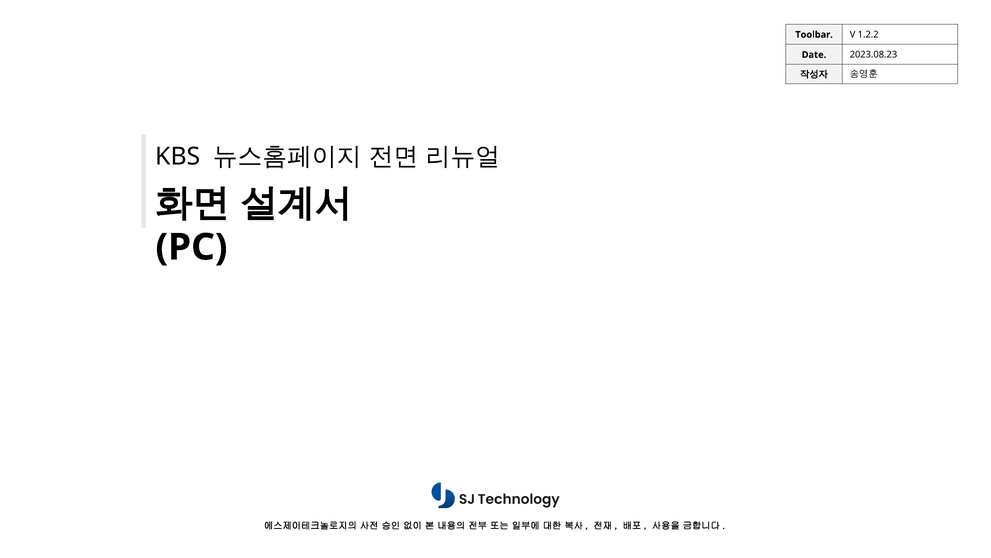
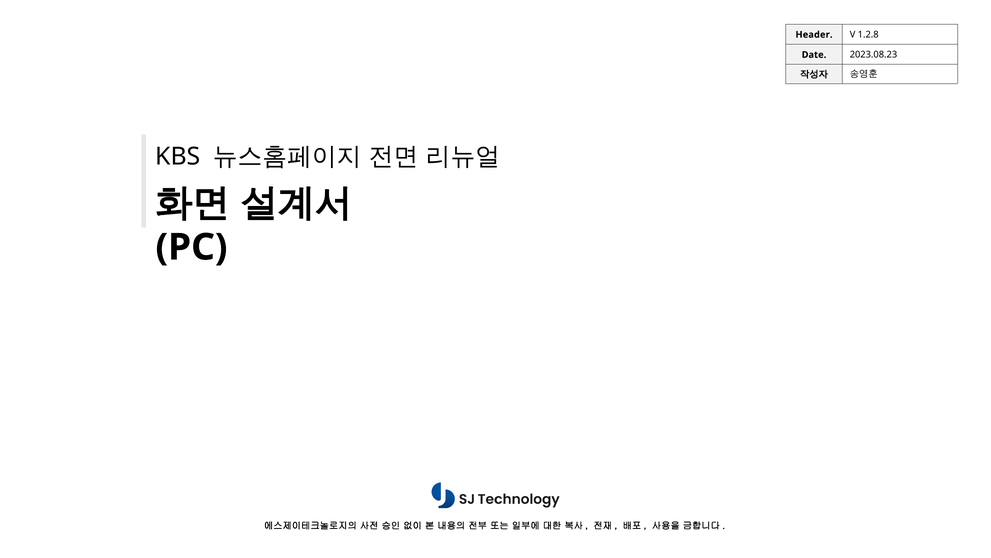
Toolbar: Toolbar -> Header
1.2.2: 1.2.2 -> 1.2.8
